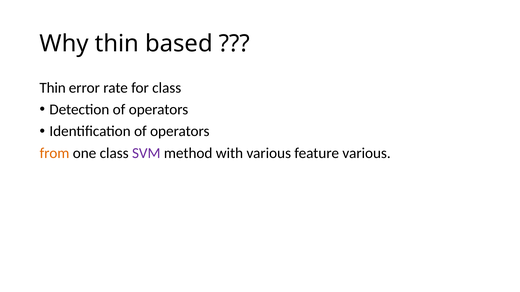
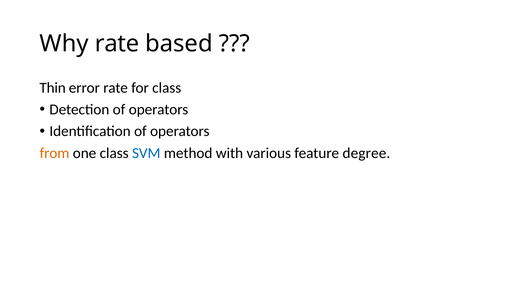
Why thin: thin -> rate
SVM colour: purple -> blue
feature various: various -> degree
